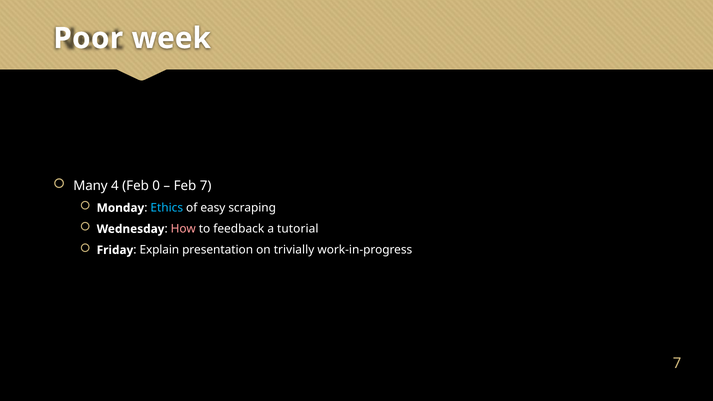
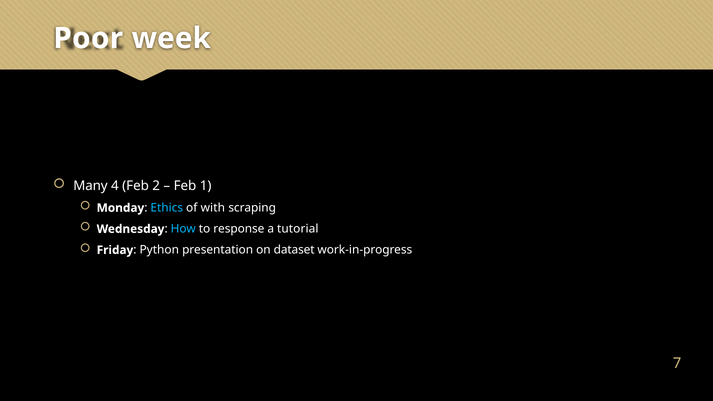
0: 0 -> 2
Feb 7: 7 -> 1
easy: easy -> with
How colour: pink -> light blue
feedback: feedback -> response
Explain: Explain -> Python
trivially: trivially -> dataset
